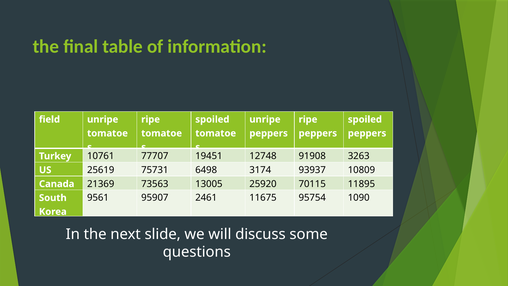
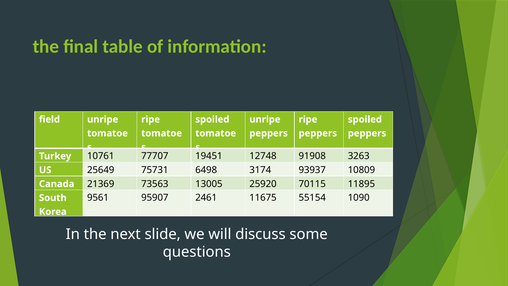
25619: 25619 -> 25649
95754: 95754 -> 55154
